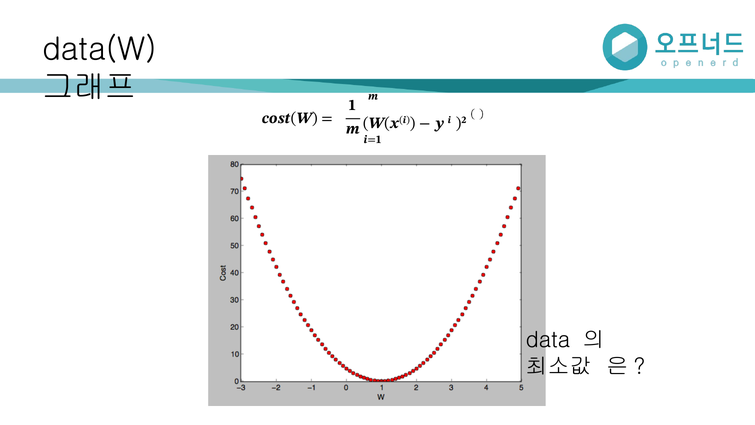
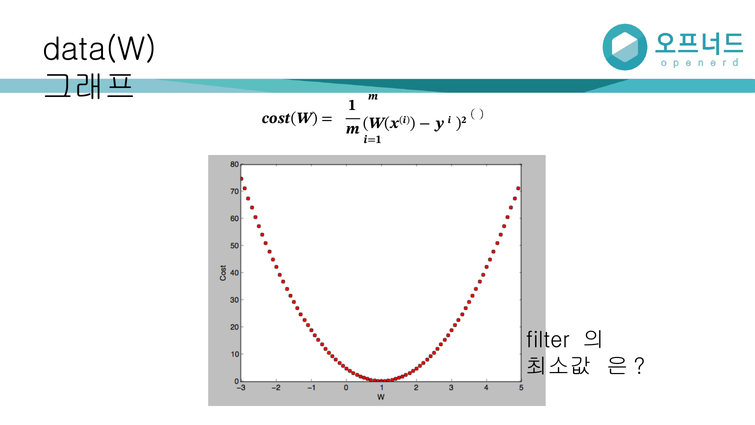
data: data -> filter
